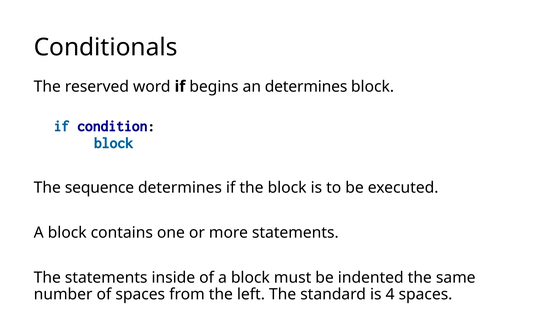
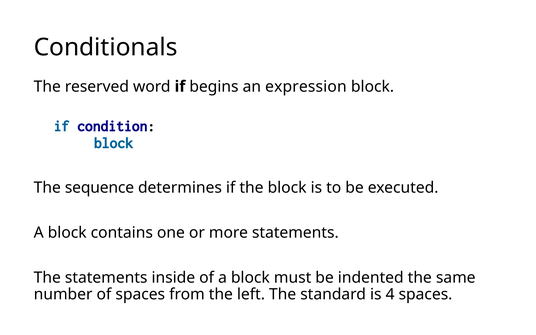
an determines: determines -> expression
